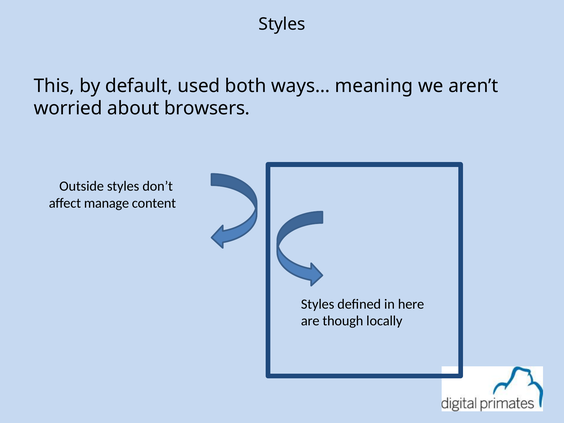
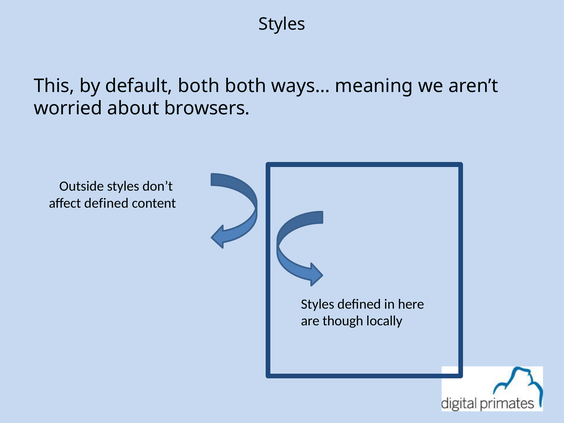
default used: used -> both
affect manage: manage -> defined
